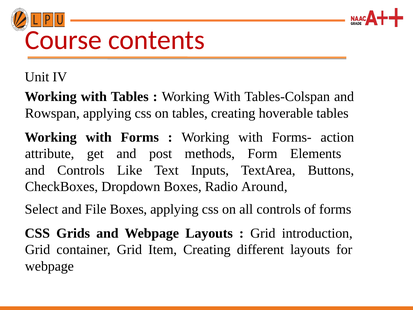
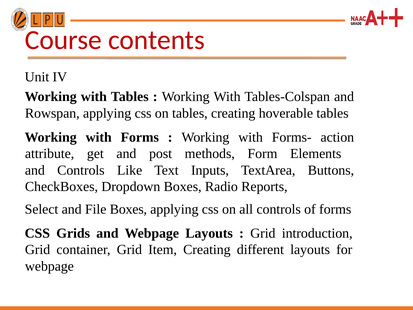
Around: Around -> Reports
